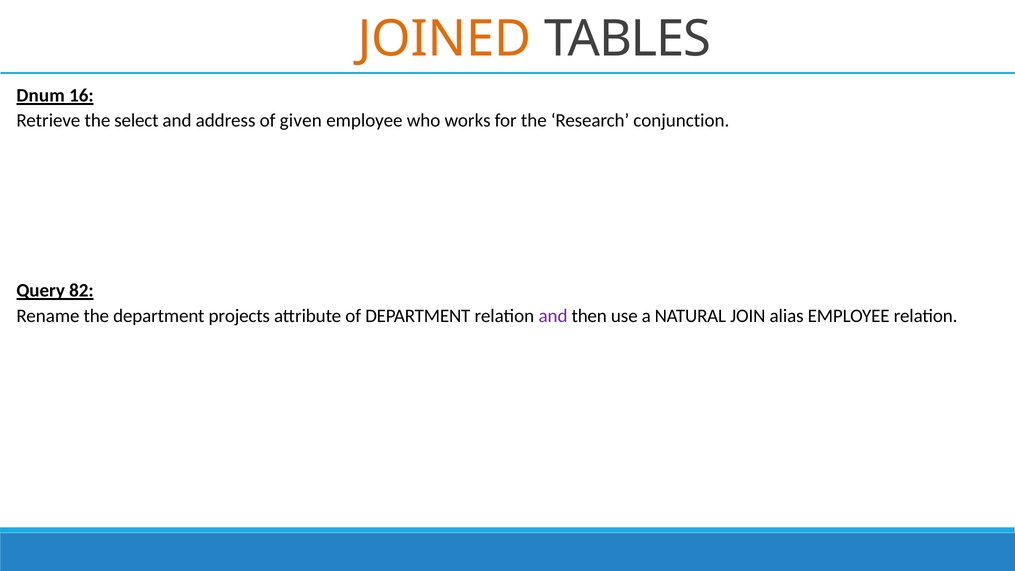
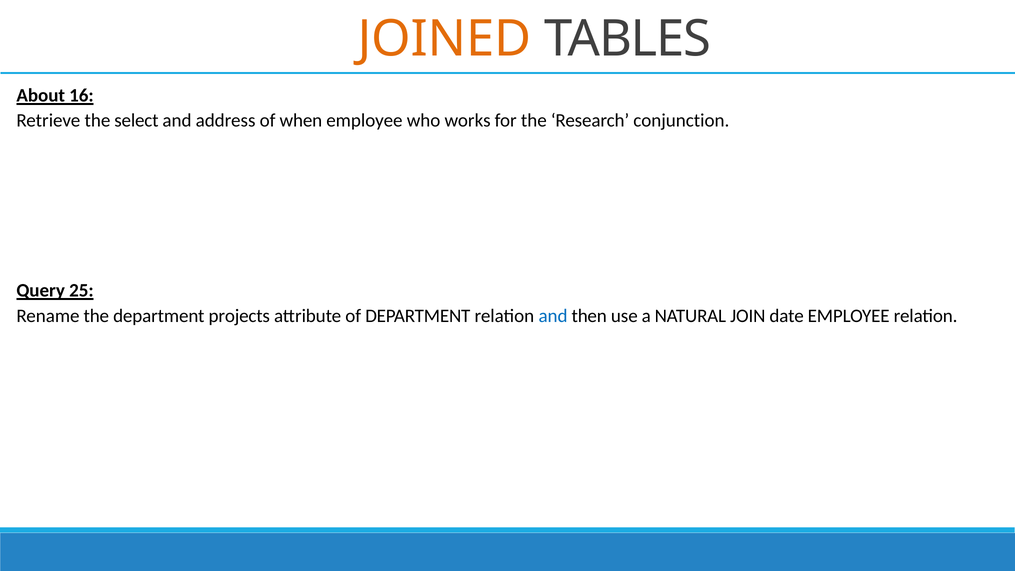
Dnum: Dnum -> About
given: given -> when
82: 82 -> 25
and at (553, 316) colour: purple -> blue
alias: alias -> date
